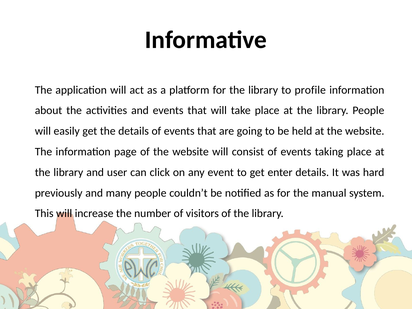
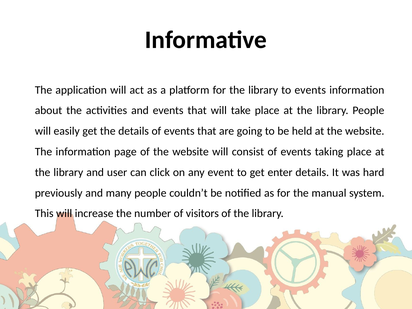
to profile: profile -> events
